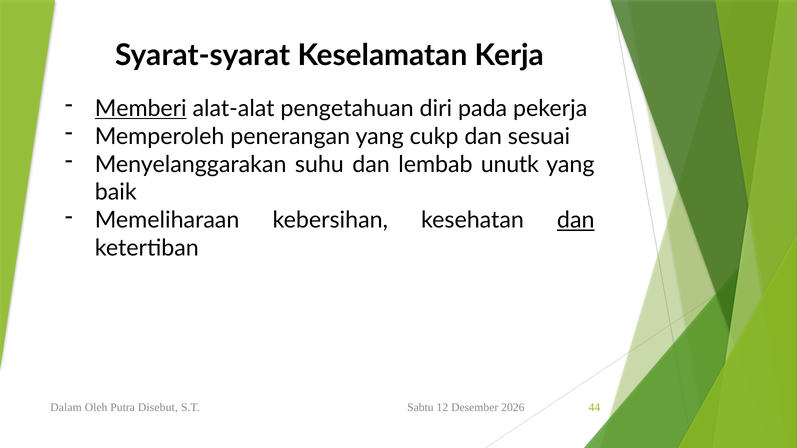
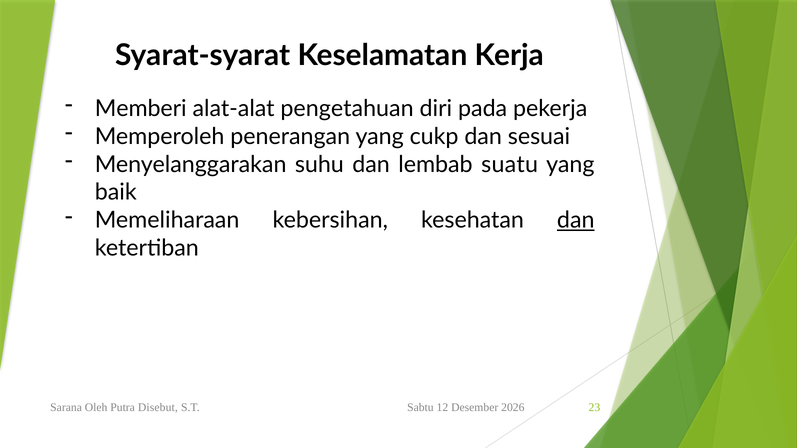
Memberi underline: present -> none
unutk: unutk -> suatu
Dalam: Dalam -> Sarana
44: 44 -> 23
